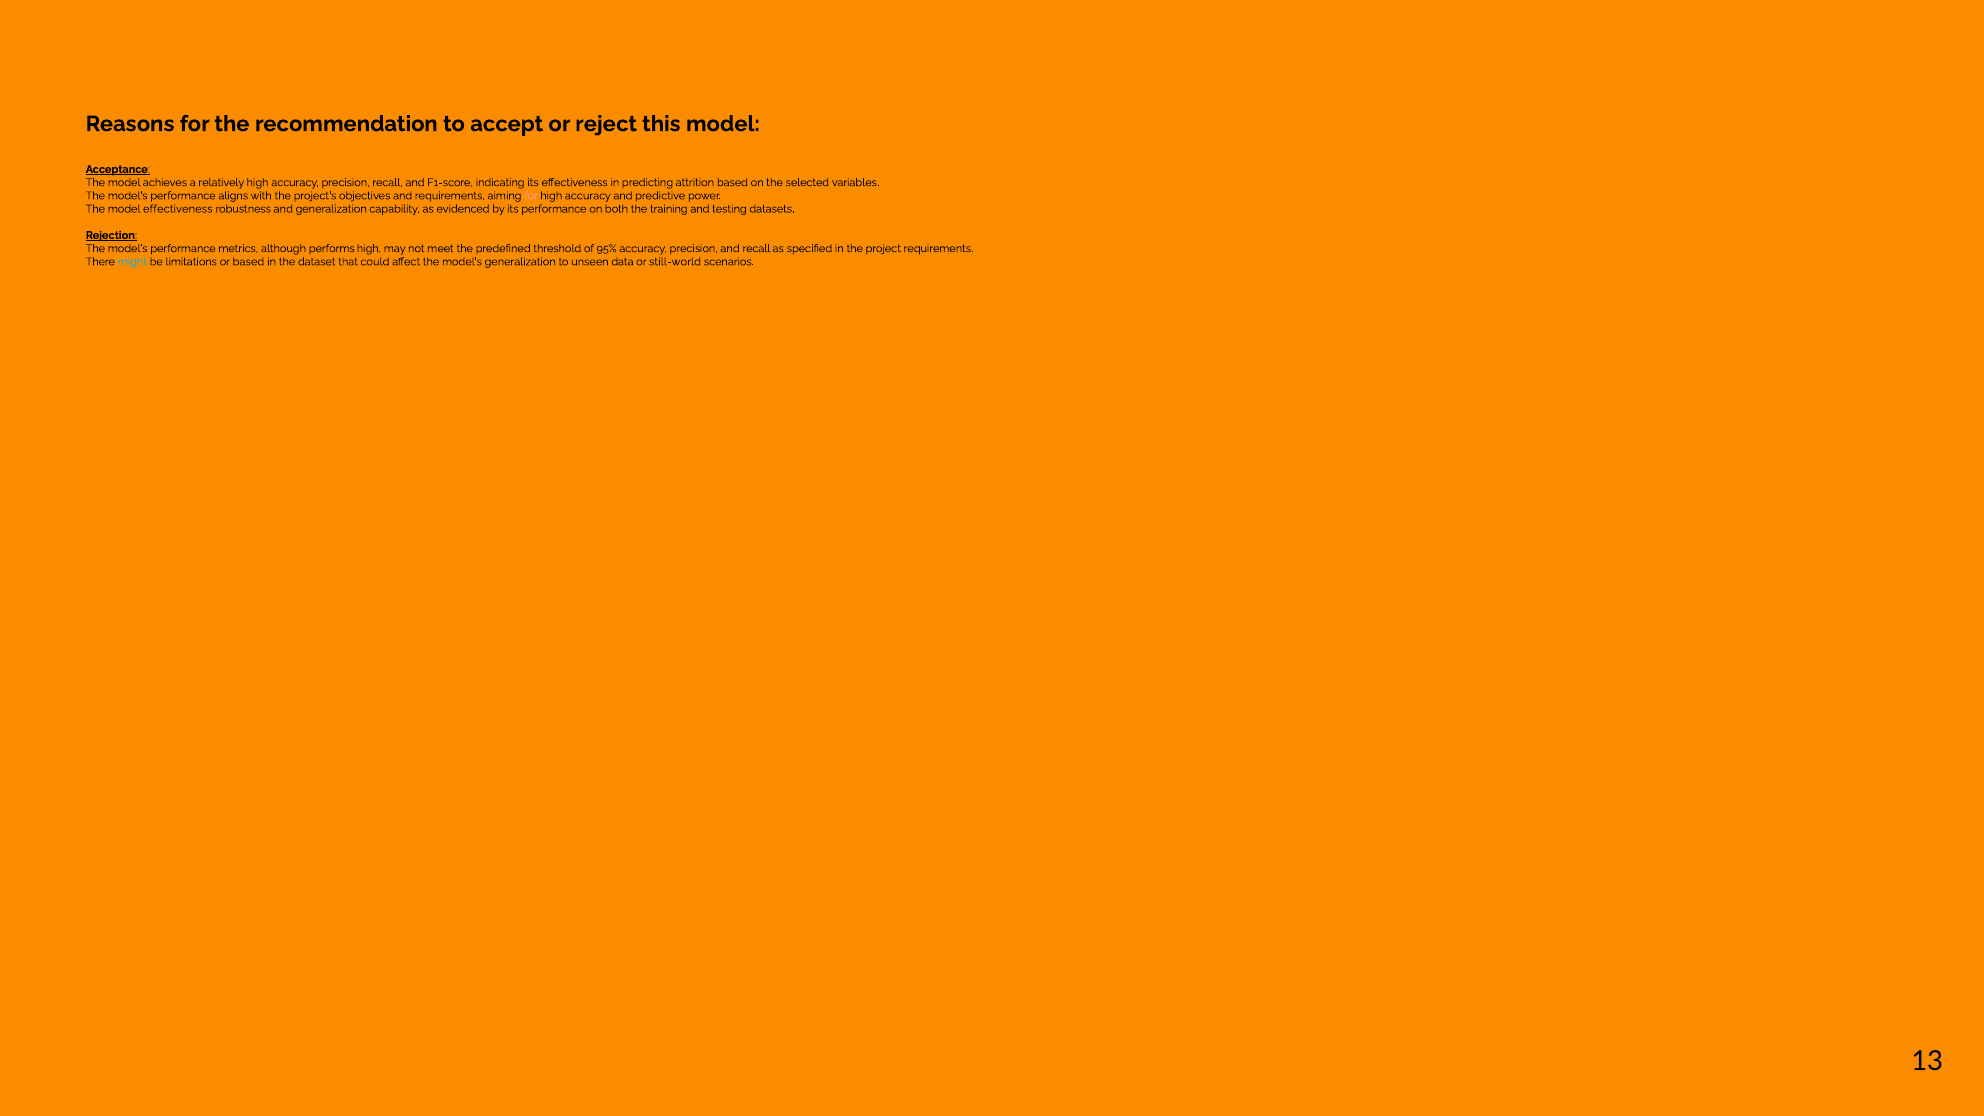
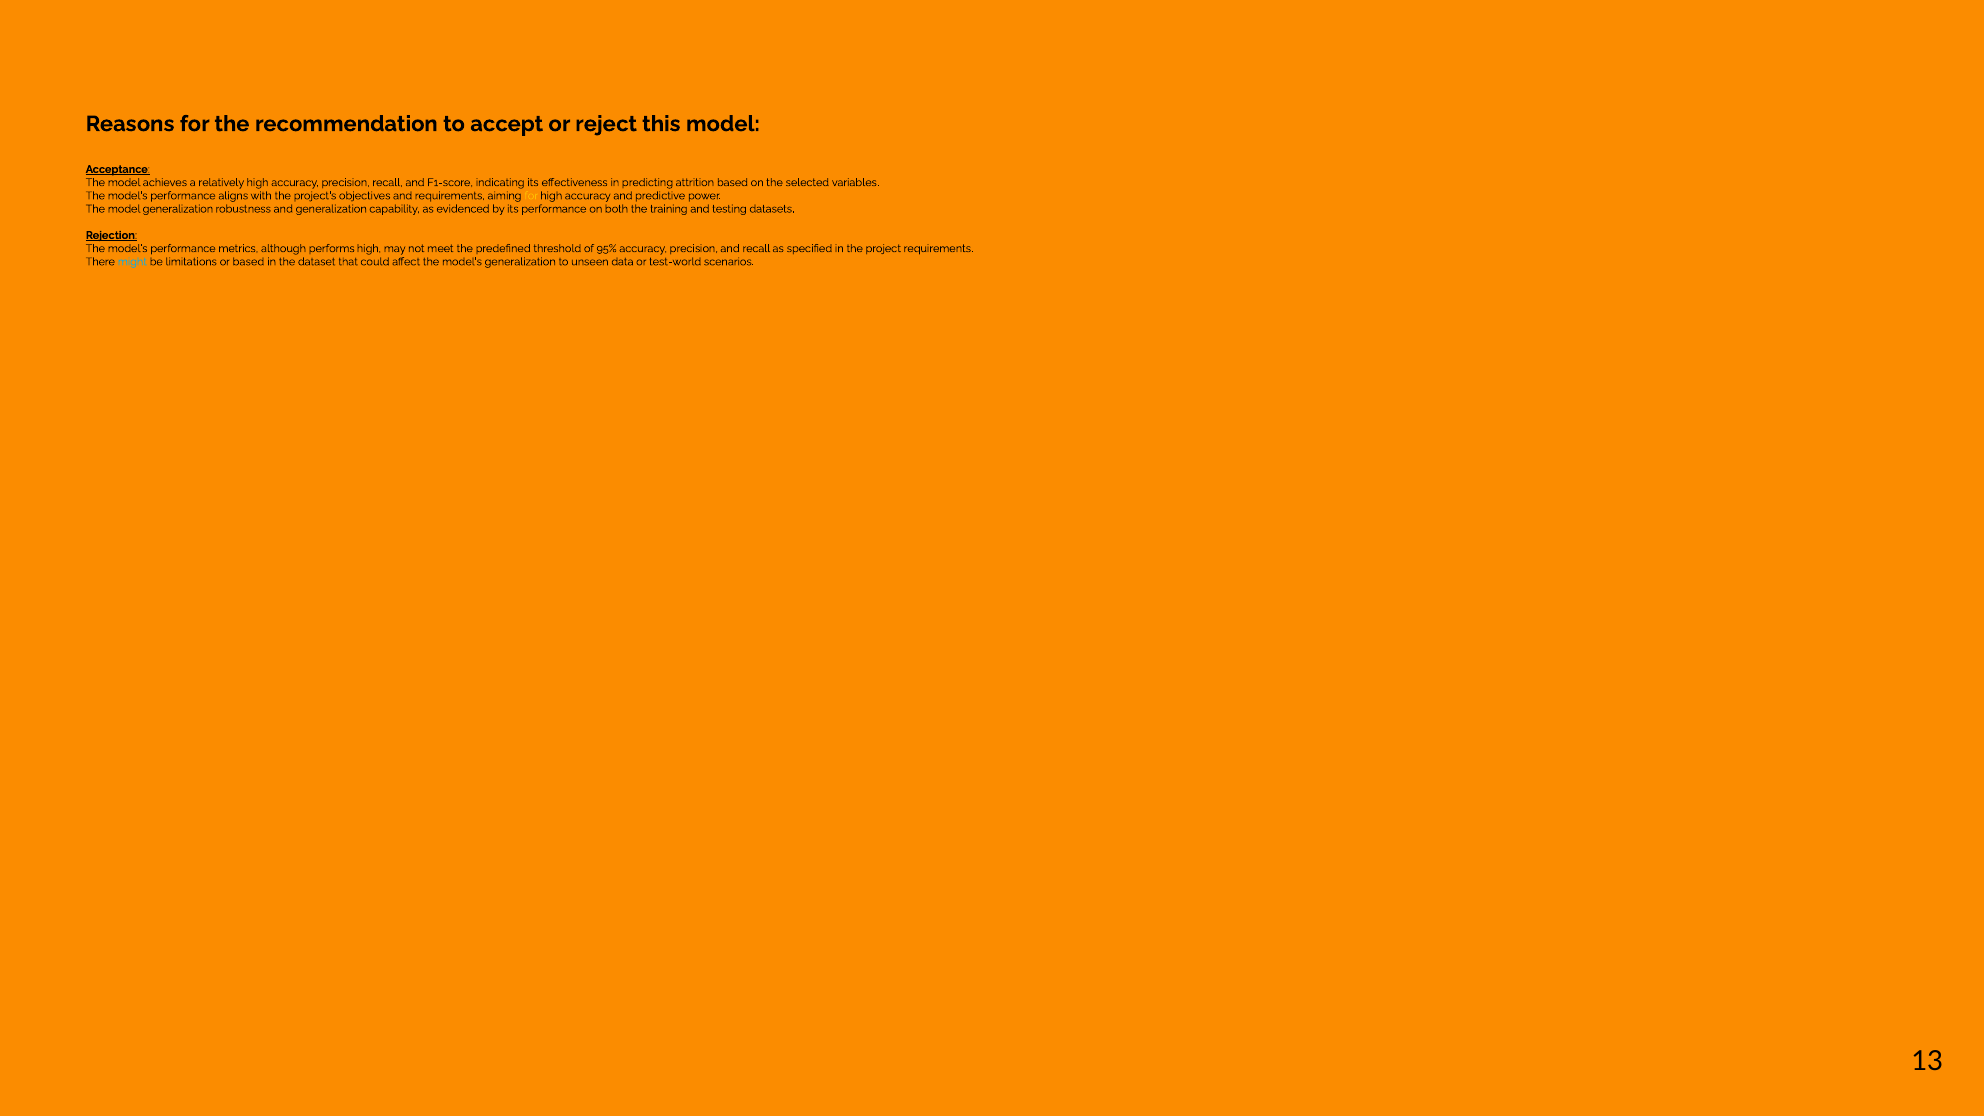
for at (531, 196) colour: pink -> yellow
model effectiveness: effectiveness -> generalization
still-world: still-world -> test-world
